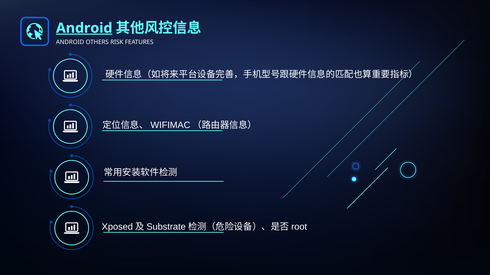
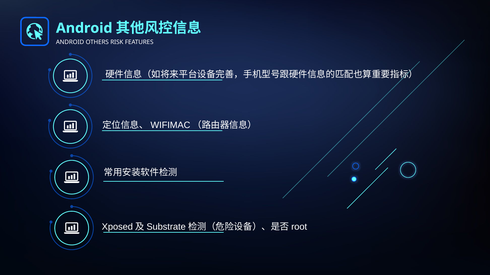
Android at (84, 28) underline: present -> none
